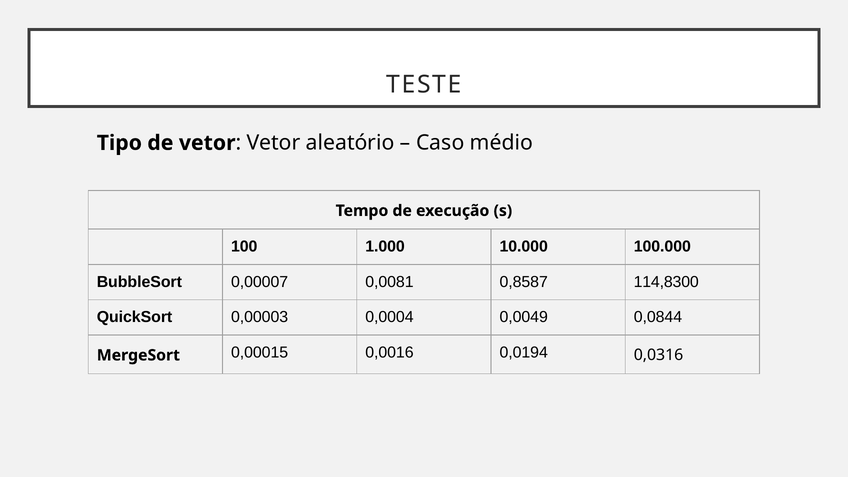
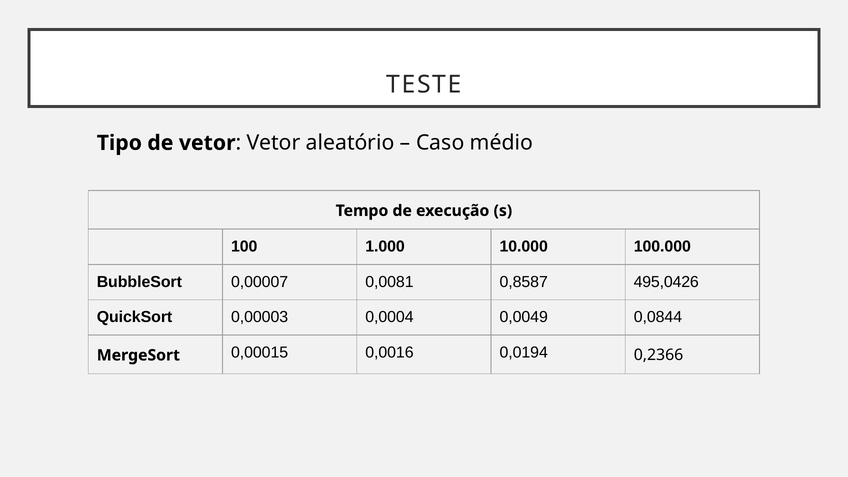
114,8300: 114,8300 -> 495,0426
0,0316: 0,0316 -> 0,2366
